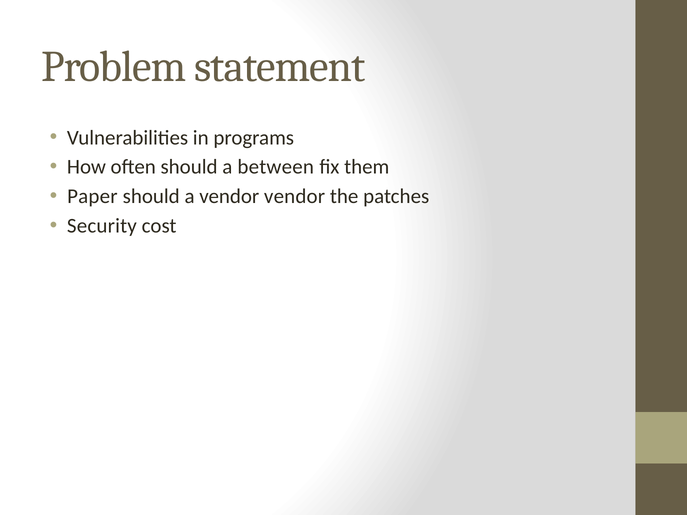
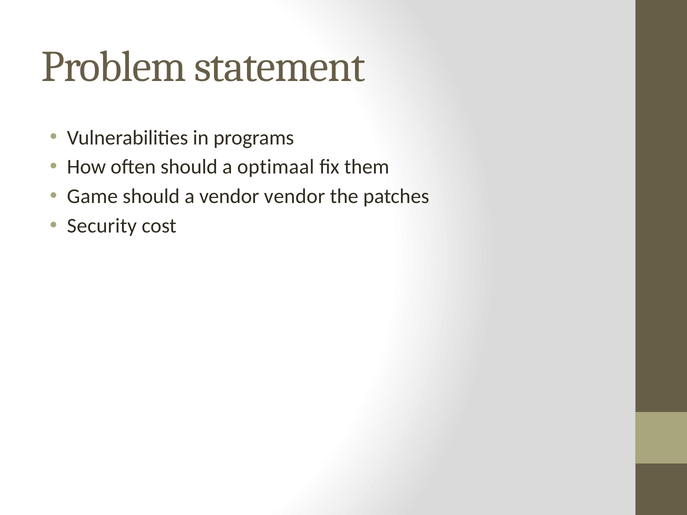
between: between -> optimaal
Paper: Paper -> Game
